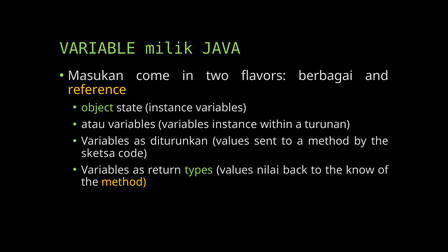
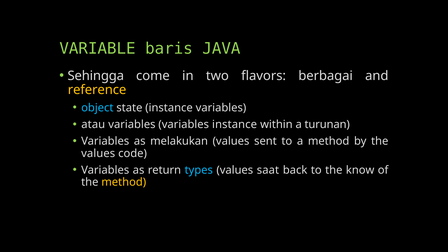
milik: milik -> baris
Masukan: Masukan -> Sehingga
object colour: light green -> light blue
diturunkan: diturunkan -> melakukan
sketsa at (98, 153): sketsa -> values
types colour: light green -> light blue
nilai: nilai -> saat
